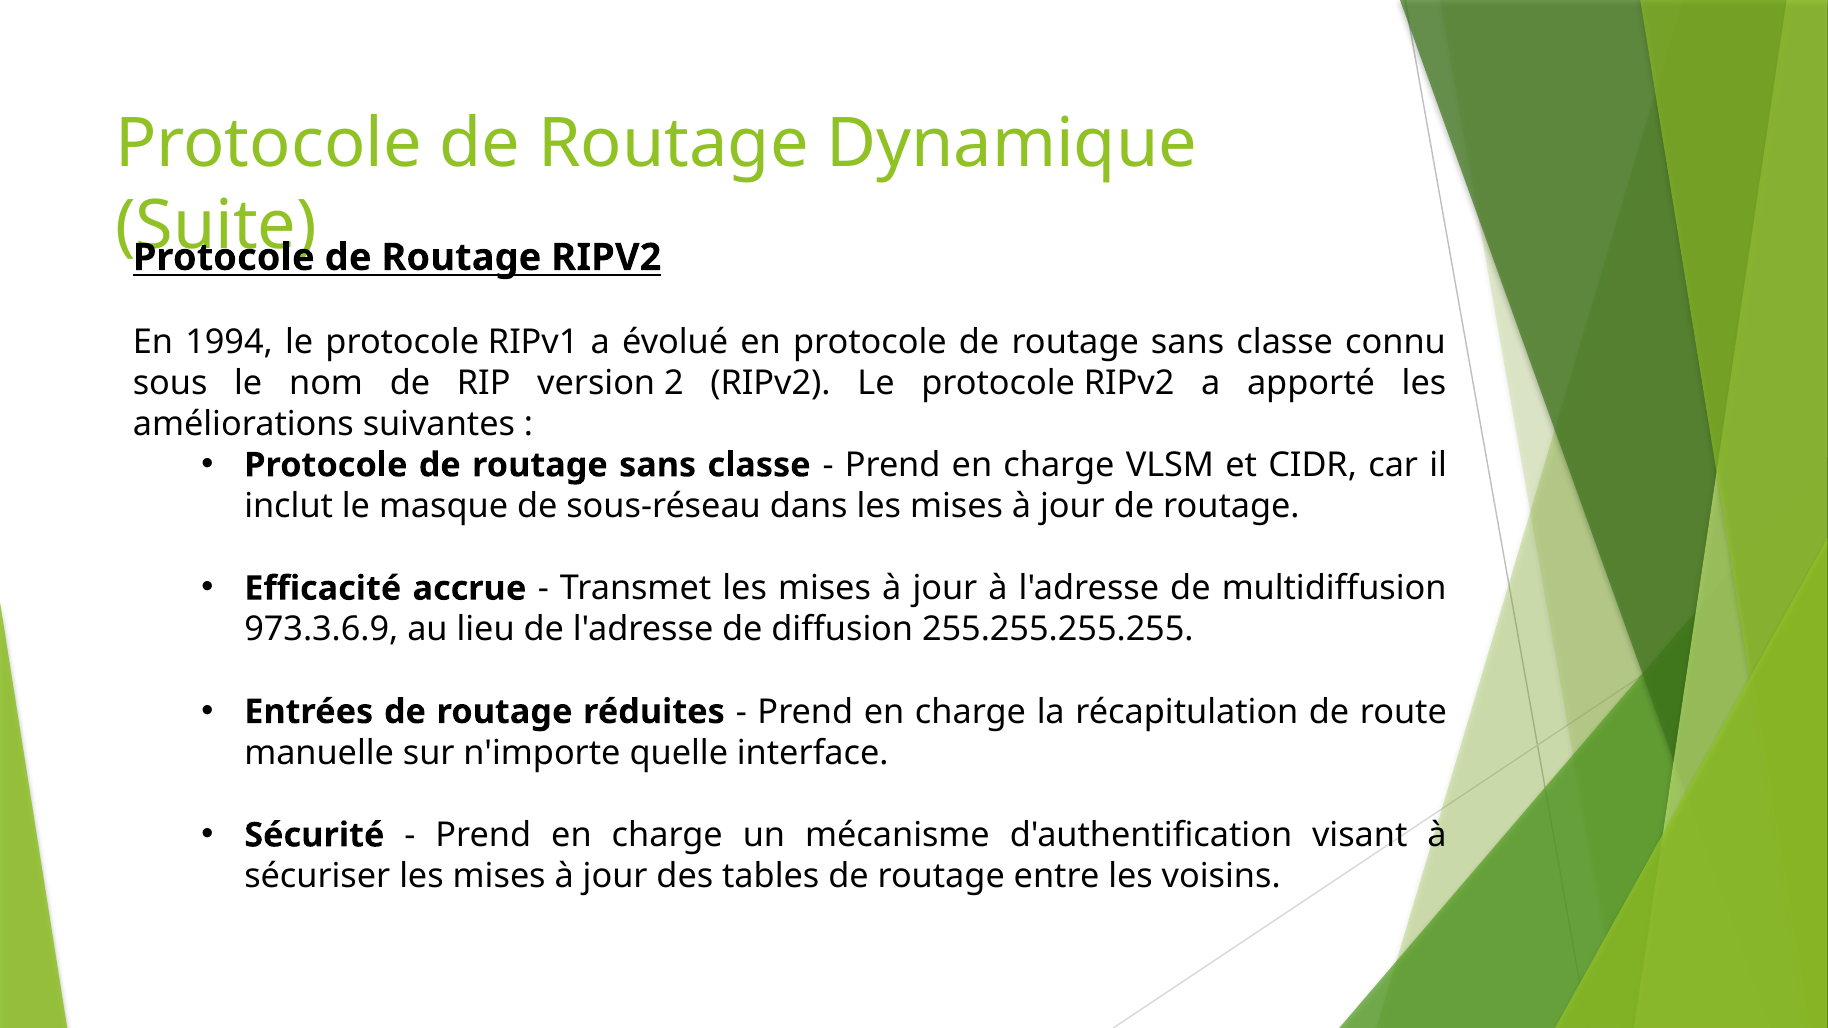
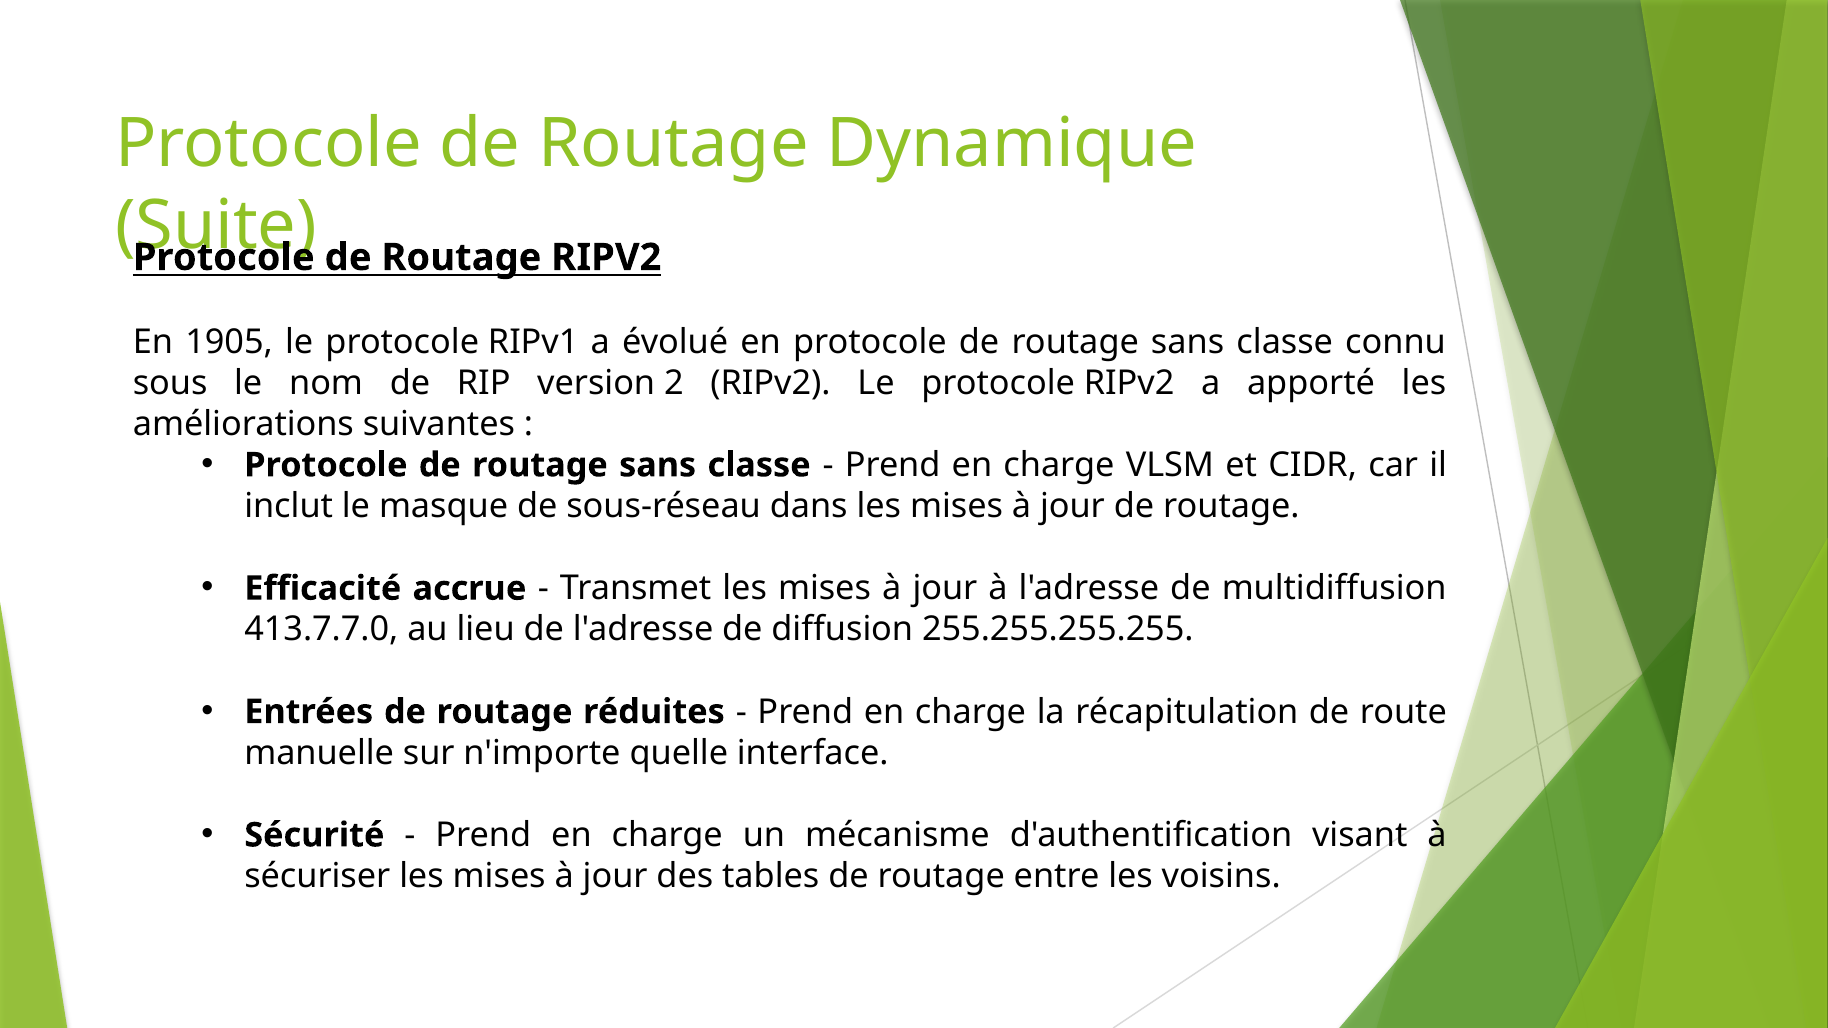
1994: 1994 -> 1905
973.3.6.9: 973.3.6.9 -> 413.7.7.0
